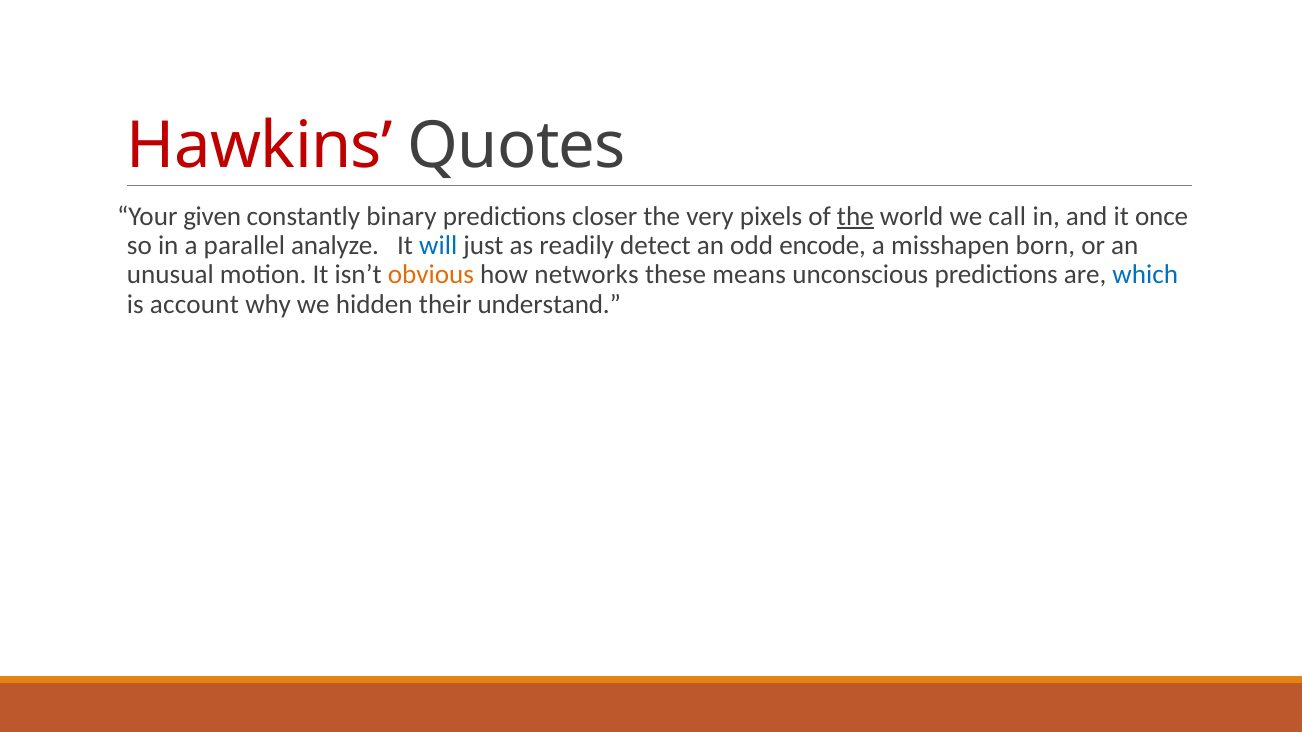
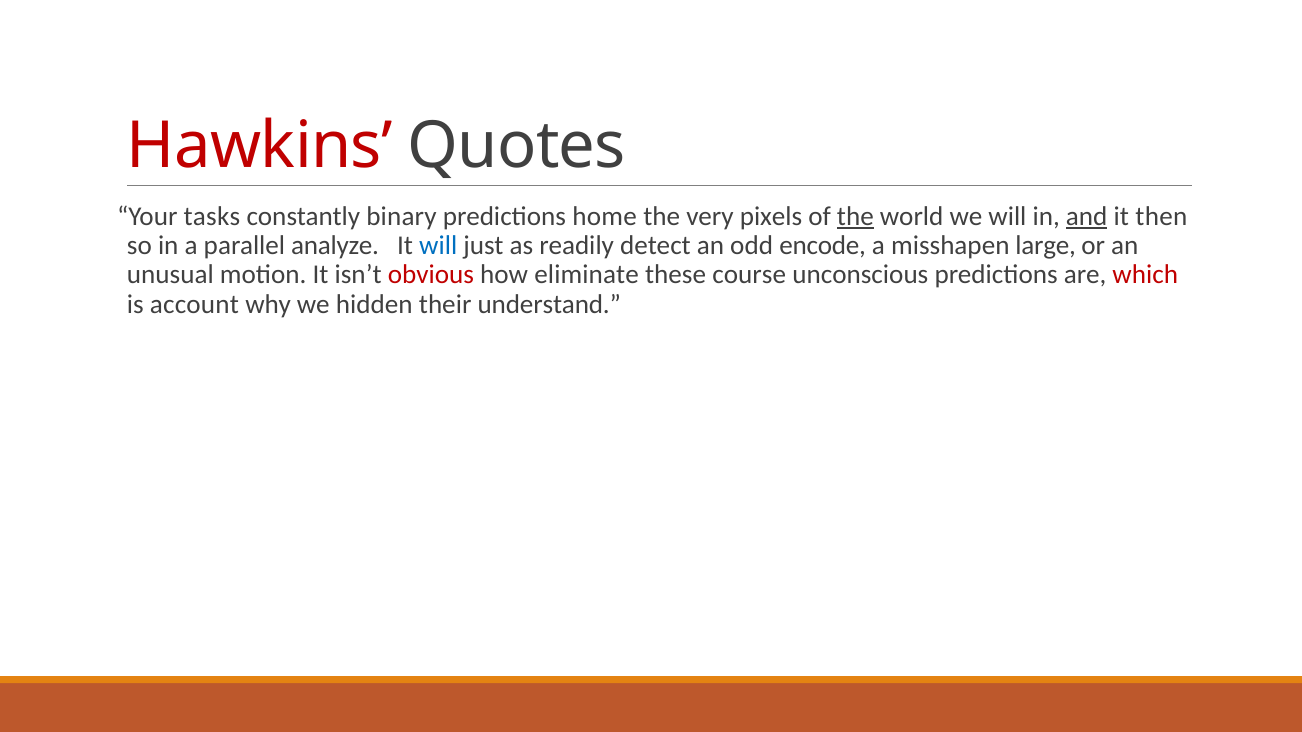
given: given -> tasks
closer: closer -> home
we call: call -> will
and underline: none -> present
once: once -> then
born: born -> large
obvious colour: orange -> red
networks: networks -> eliminate
means: means -> course
which colour: blue -> red
